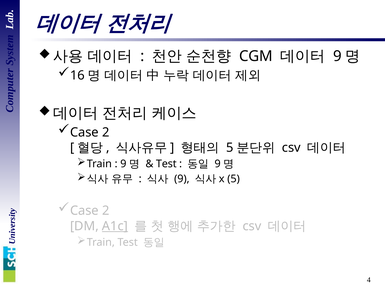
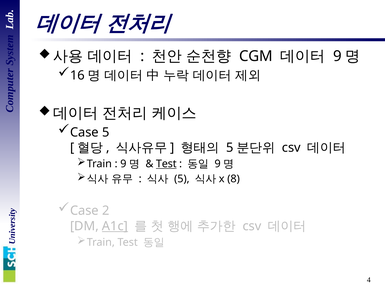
2 at (106, 132): 2 -> 5
Test at (166, 164) underline: none -> present
9 at (182, 179): 9 -> 5
5 at (234, 179): 5 -> 8
